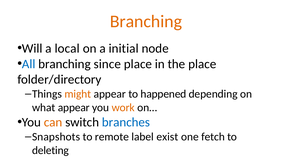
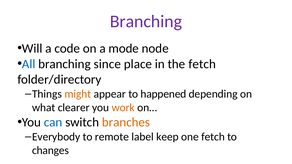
Branching at (146, 21) colour: orange -> purple
local: local -> code
initial: initial -> mode
the place: place -> fetch
what appear: appear -> clearer
can colour: orange -> blue
branches colour: blue -> orange
Snapshots: Snapshots -> Everybody
exist: exist -> keep
deleting: deleting -> changes
